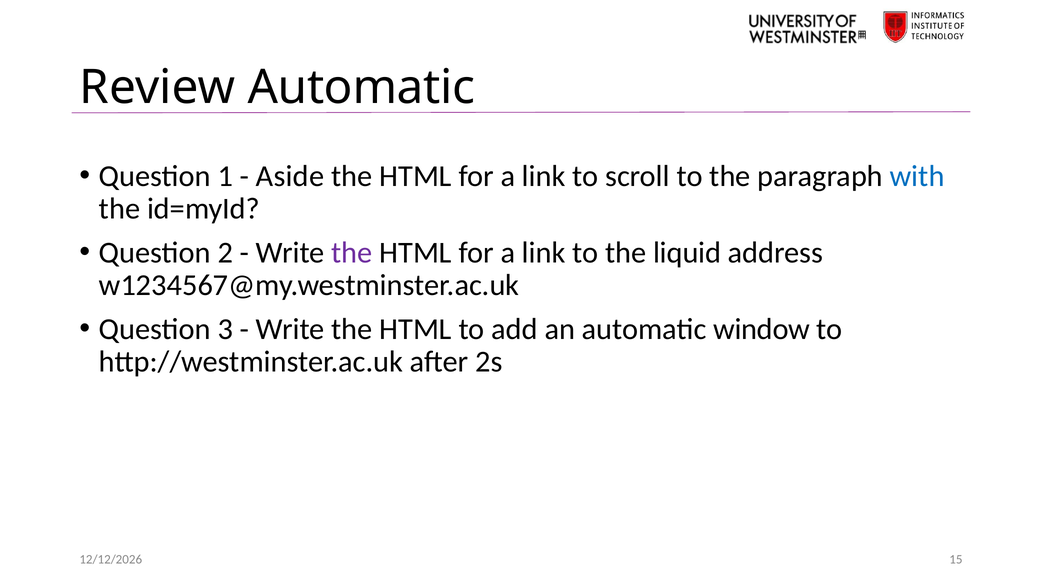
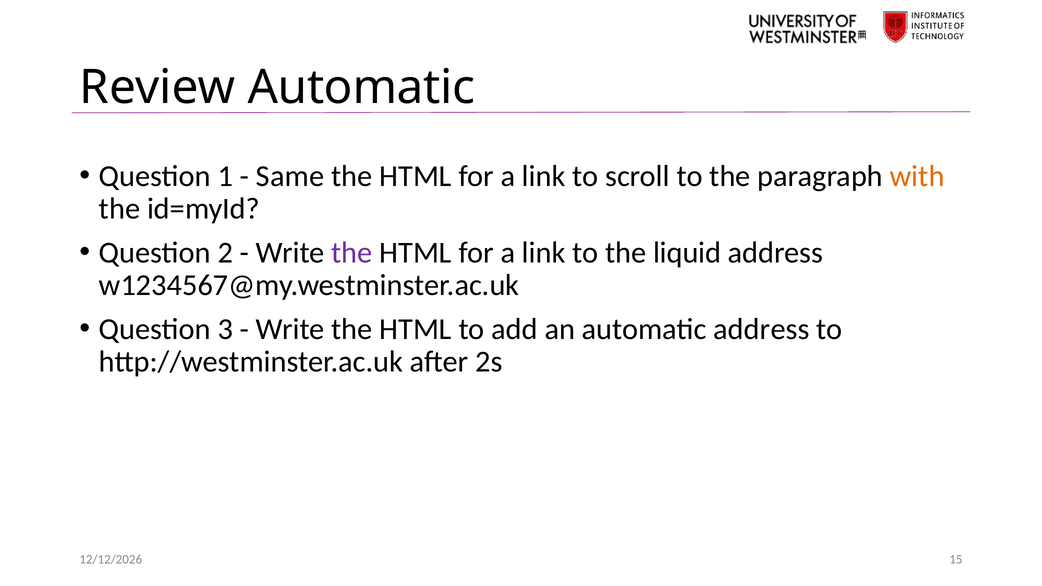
Aside: Aside -> Same
with colour: blue -> orange
automatic window: window -> address
